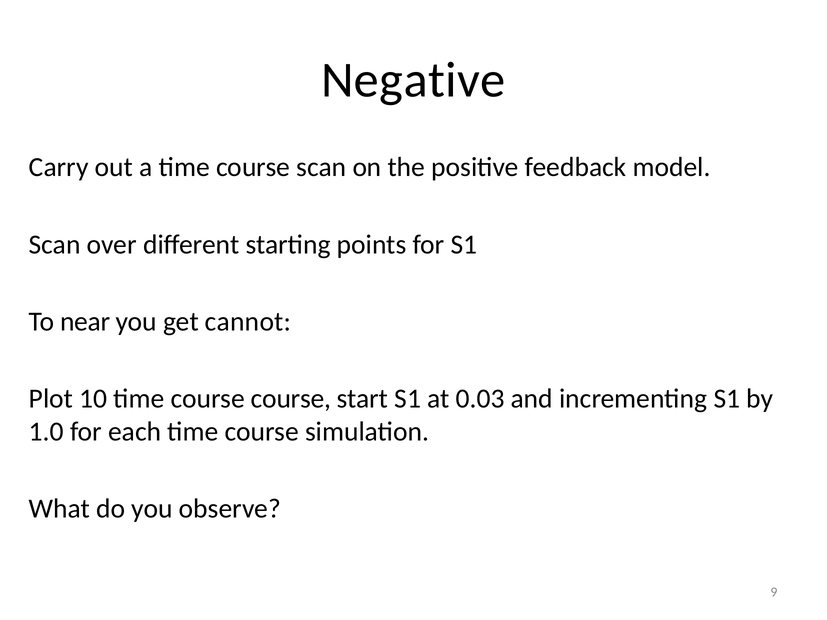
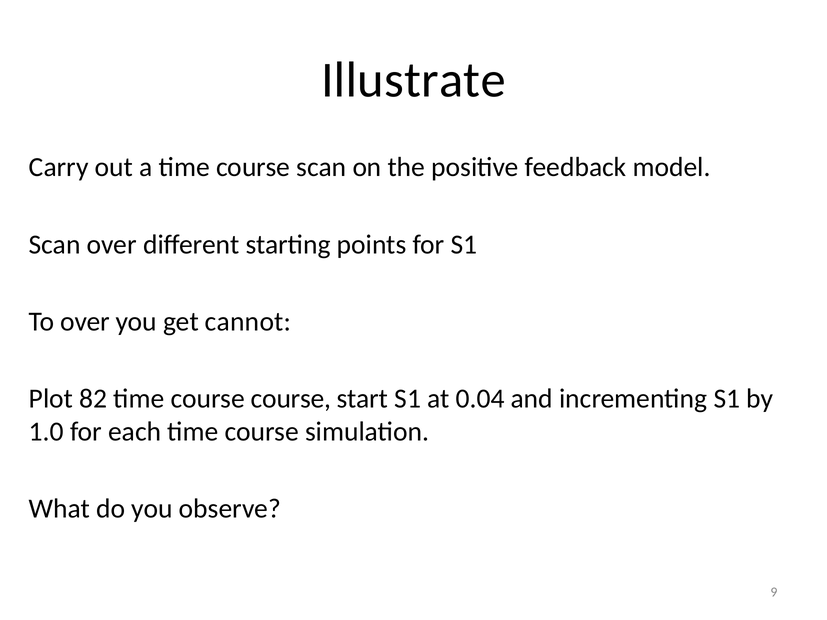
Negative: Negative -> Illustrate
To near: near -> over
10: 10 -> 82
0.03: 0.03 -> 0.04
